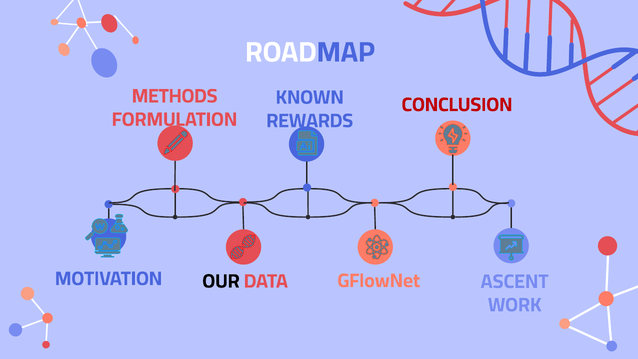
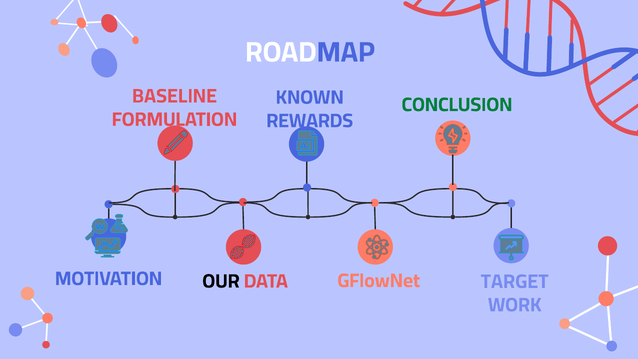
METHODS: METHODS -> BASELINE
CONCLUSION colour: red -> green
ASCENT: ASCENT -> TARGET
